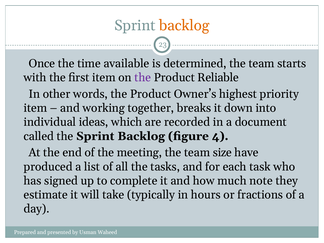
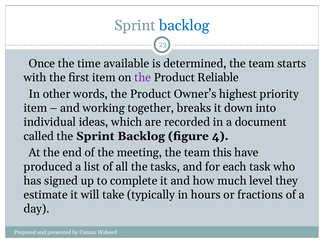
backlog at (184, 25) colour: orange -> blue
size: size -> this
note: note -> level
